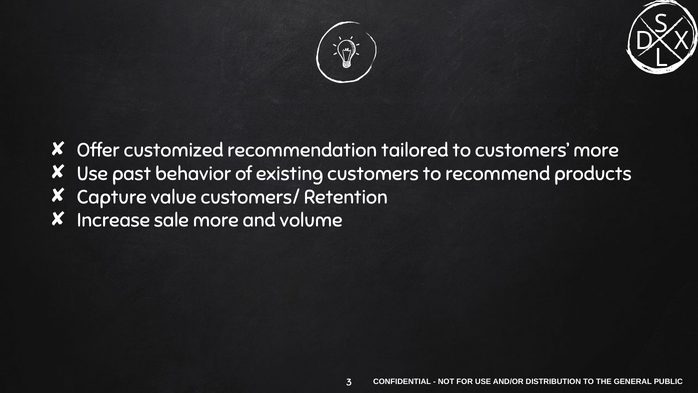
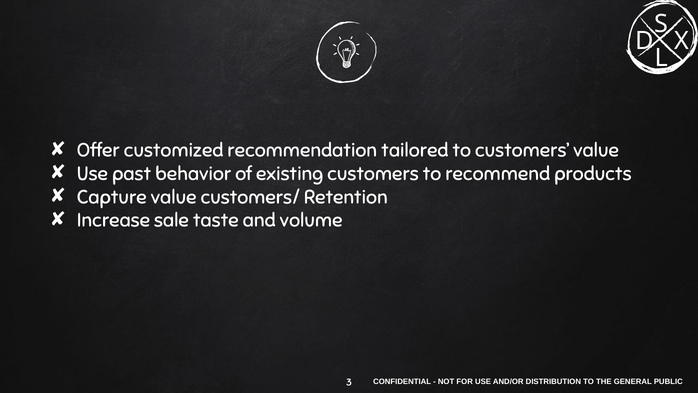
customers more: more -> value
sale more: more -> taste
